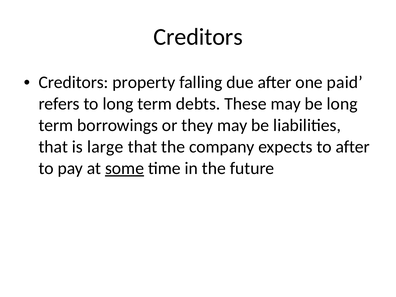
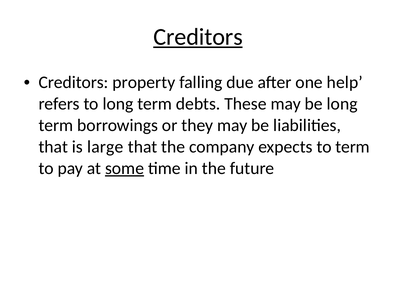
Creditors at (198, 37) underline: none -> present
paid: paid -> help
to after: after -> term
